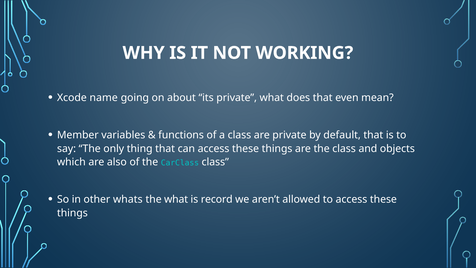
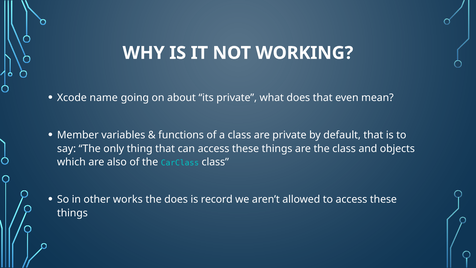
whats: whats -> works
the what: what -> does
